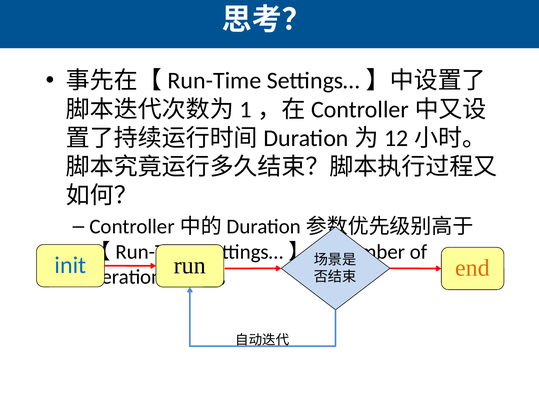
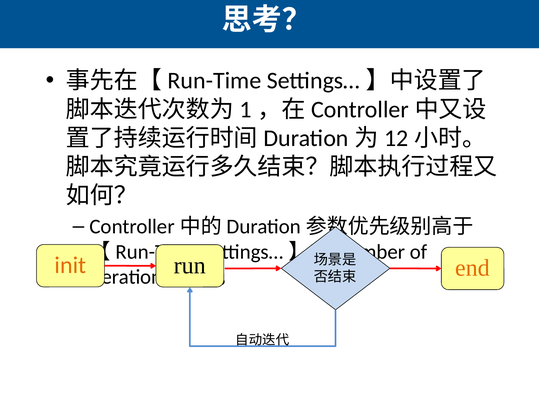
init colour: blue -> orange
